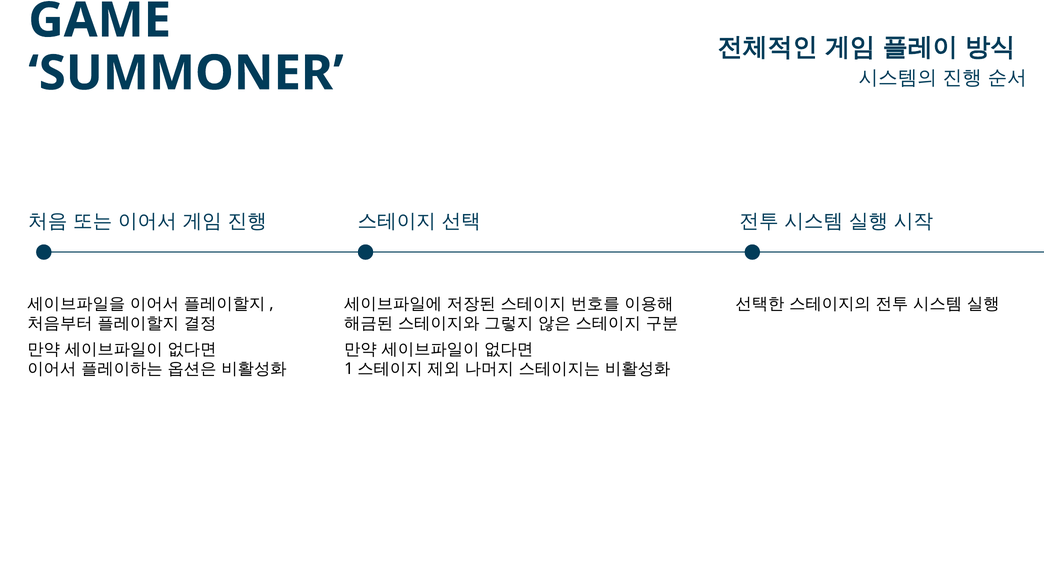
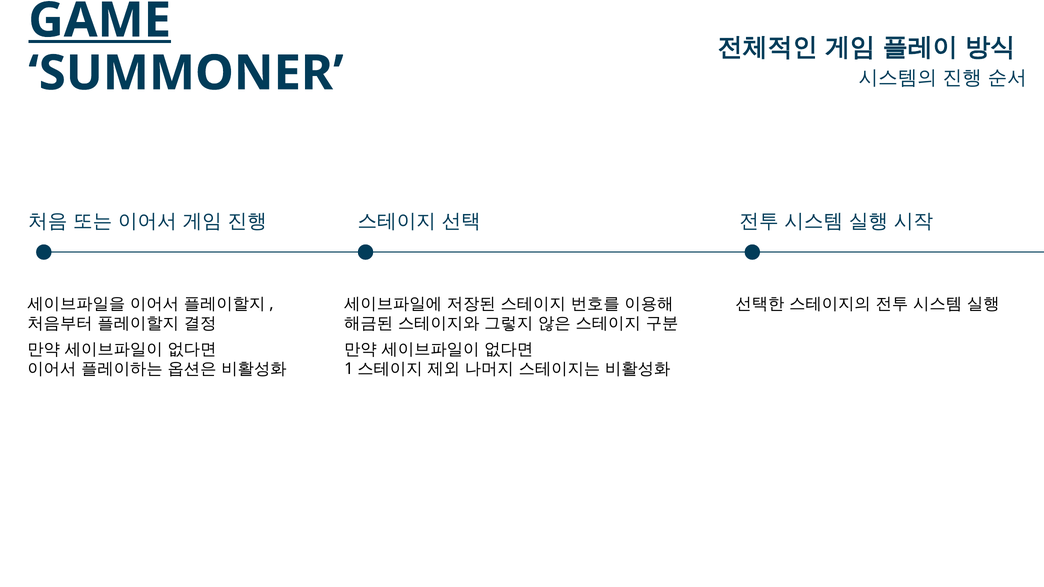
GAME underline: none -> present
